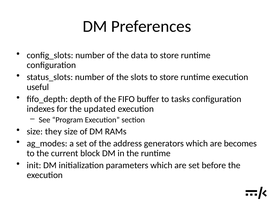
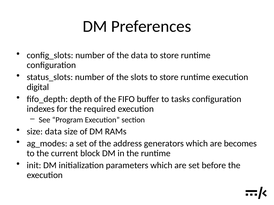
useful: useful -> digital
updated: updated -> required
size they: they -> data
